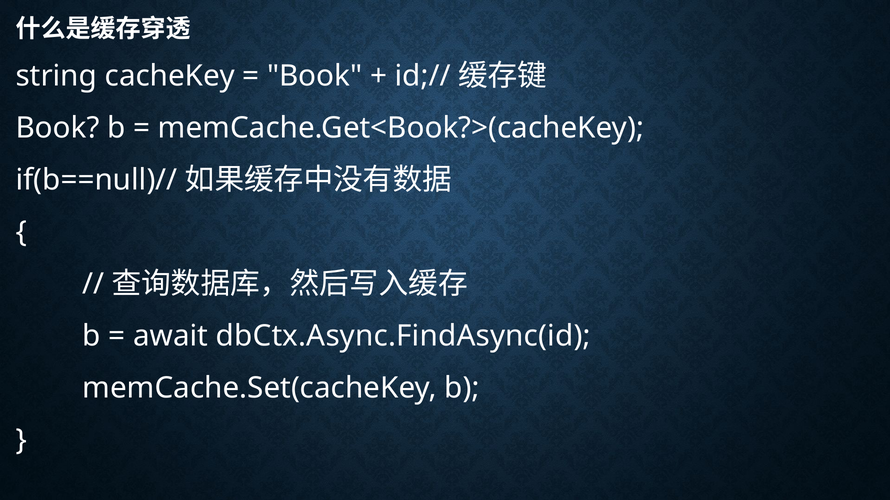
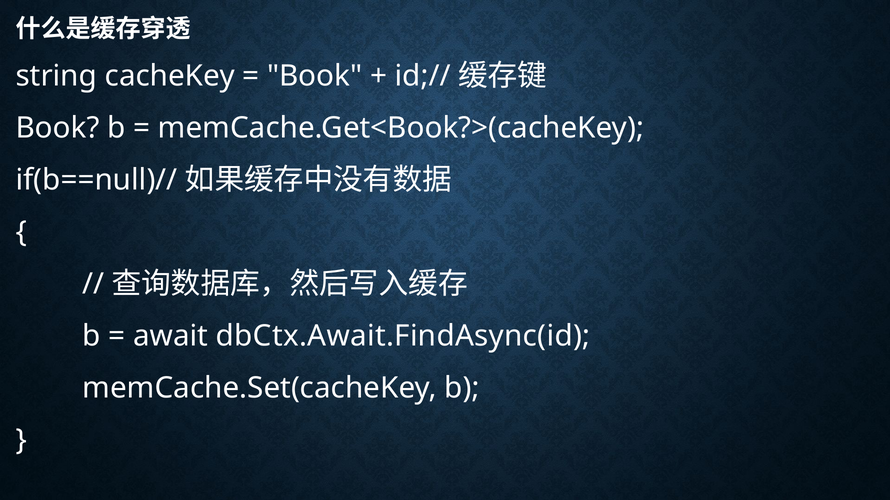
dbCtx.Async.FindAsync(id: dbCtx.Async.FindAsync(id -> dbCtx.Await.FindAsync(id
